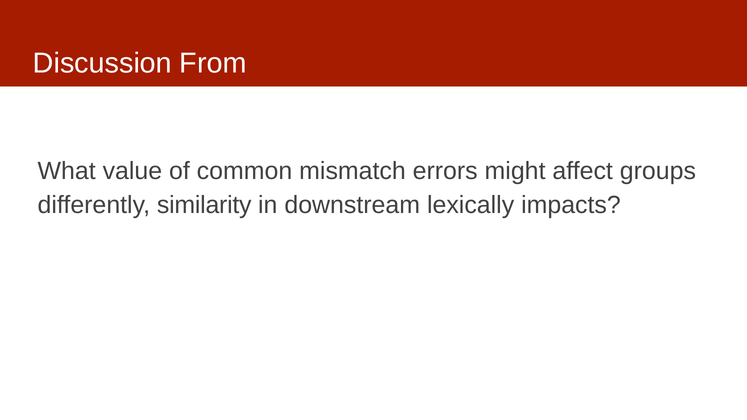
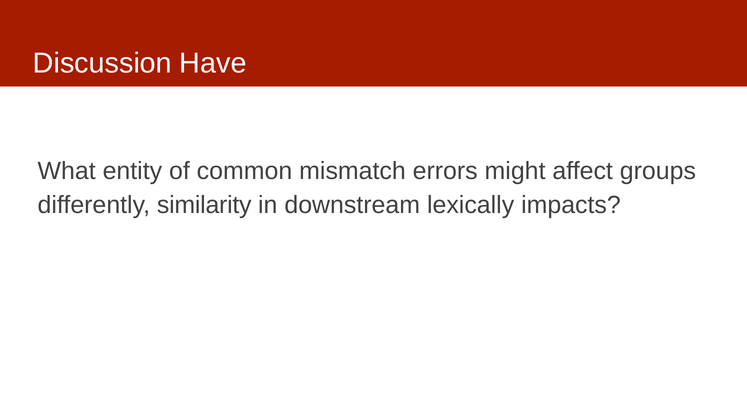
From: From -> Have
value: value -> entity
